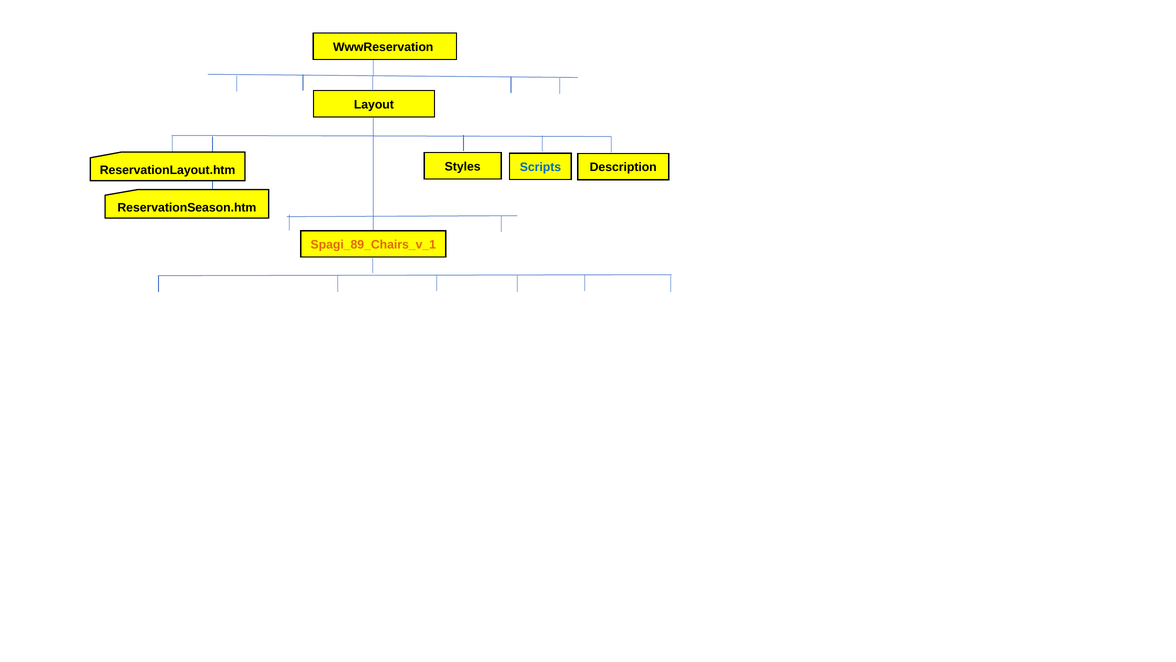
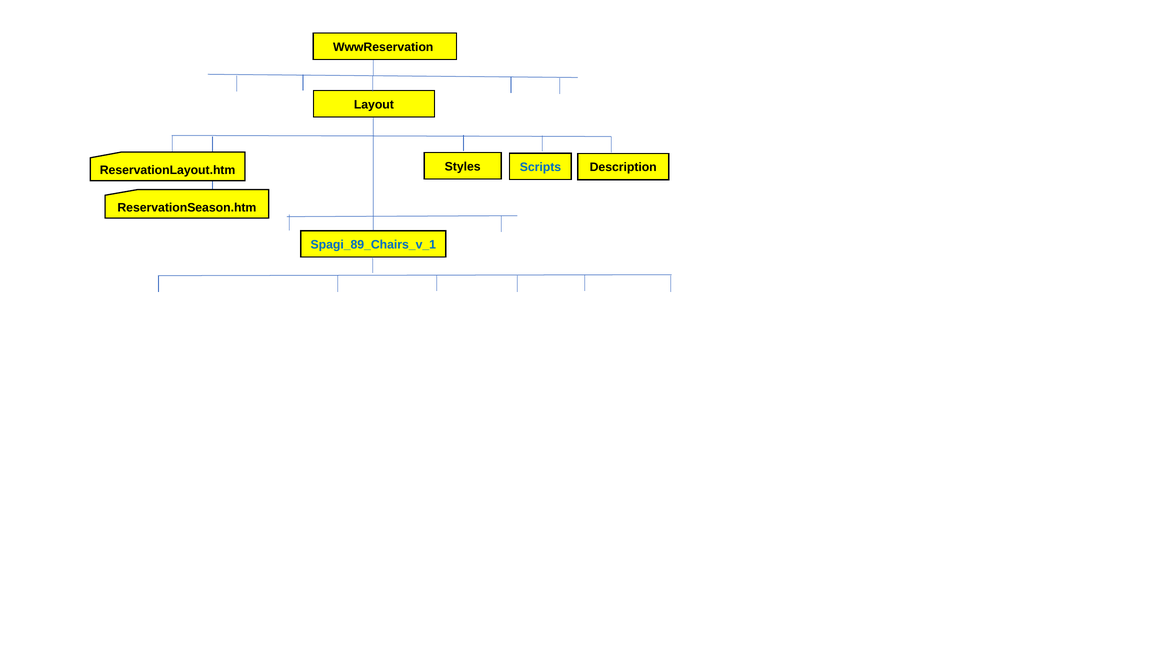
Spagi_89_Chairs_v_1 colour: orange -> blue
